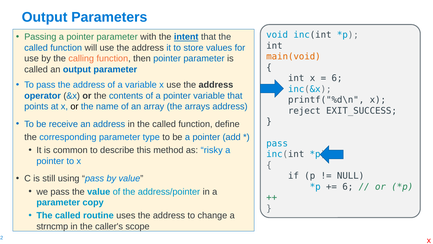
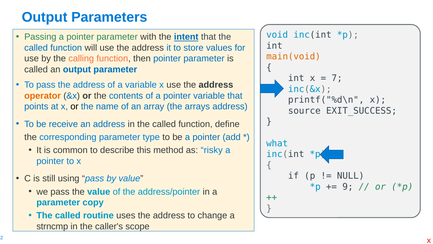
6 at (337, 78): 6 -> 7
operator colour: blue -> orange
reject: reject -> source
pass at (277, 143): pass -> what
6 at (348, 186): 6 -> 9
